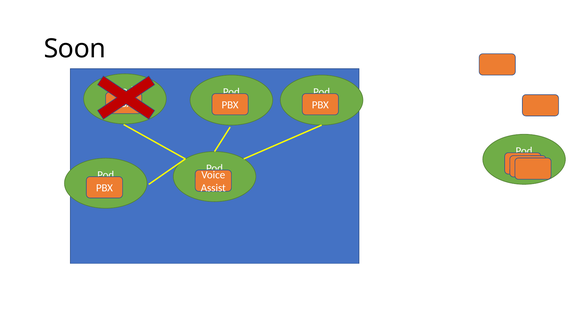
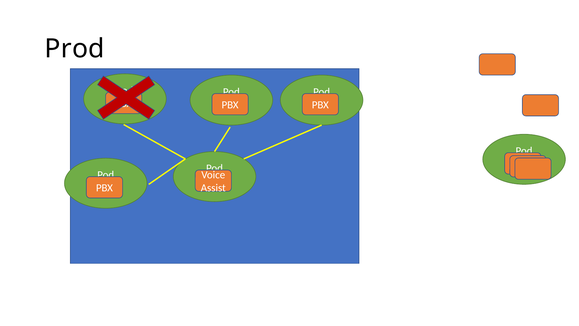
Soon: Soon -> Prod
